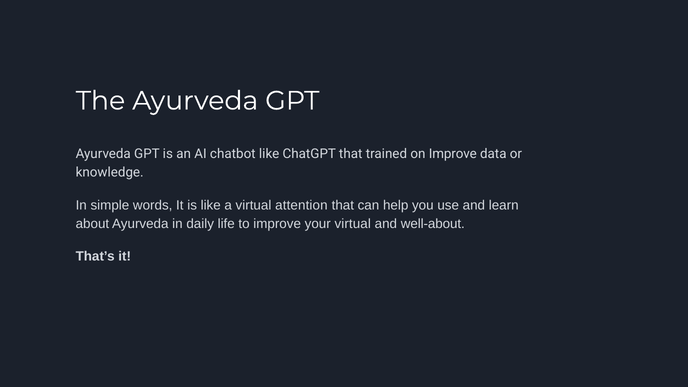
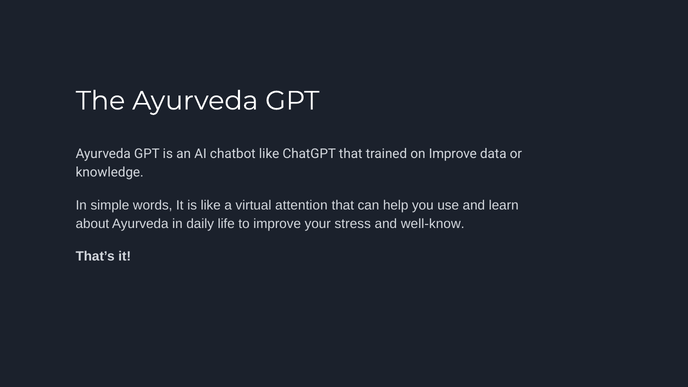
your virtual: virtual -> stress
well-about: well-about -> well-know
